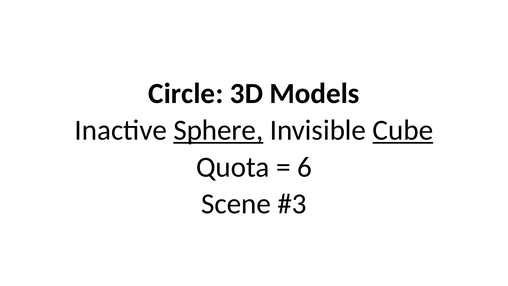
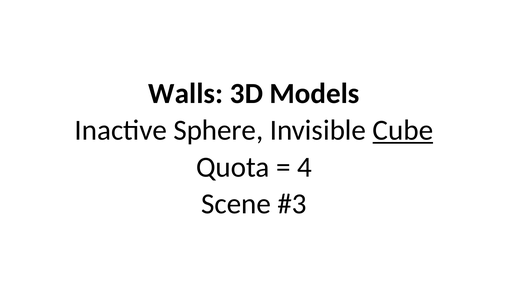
Circle: Circle -> Walls
Sphere underline: present -> none
6: 6 -> 4
